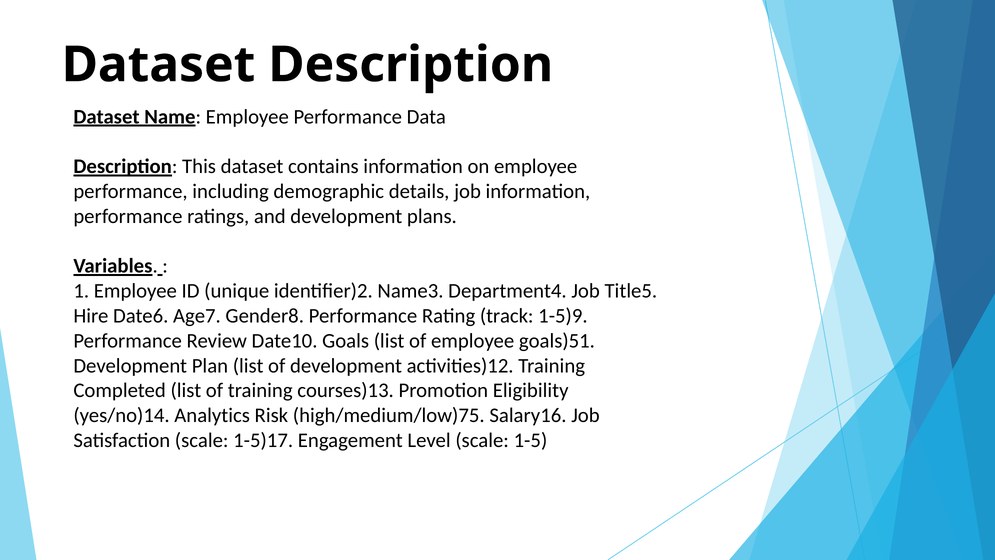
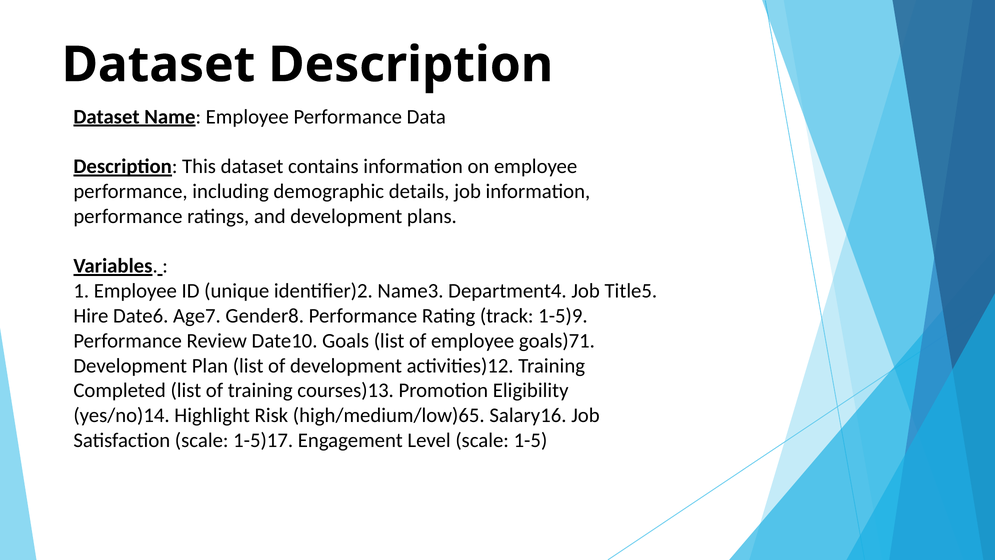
goals)51: goals)51 -> goals)71
Analytics: Analytics -> Highlight
high/medium/low)75: high/medium/low)75 -> high/medium/low)65
